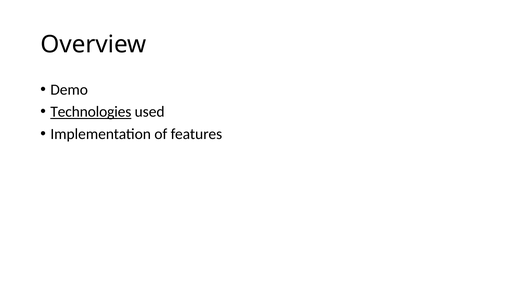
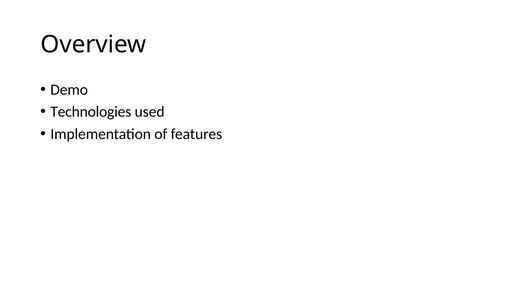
Technologies underline: present -> none
